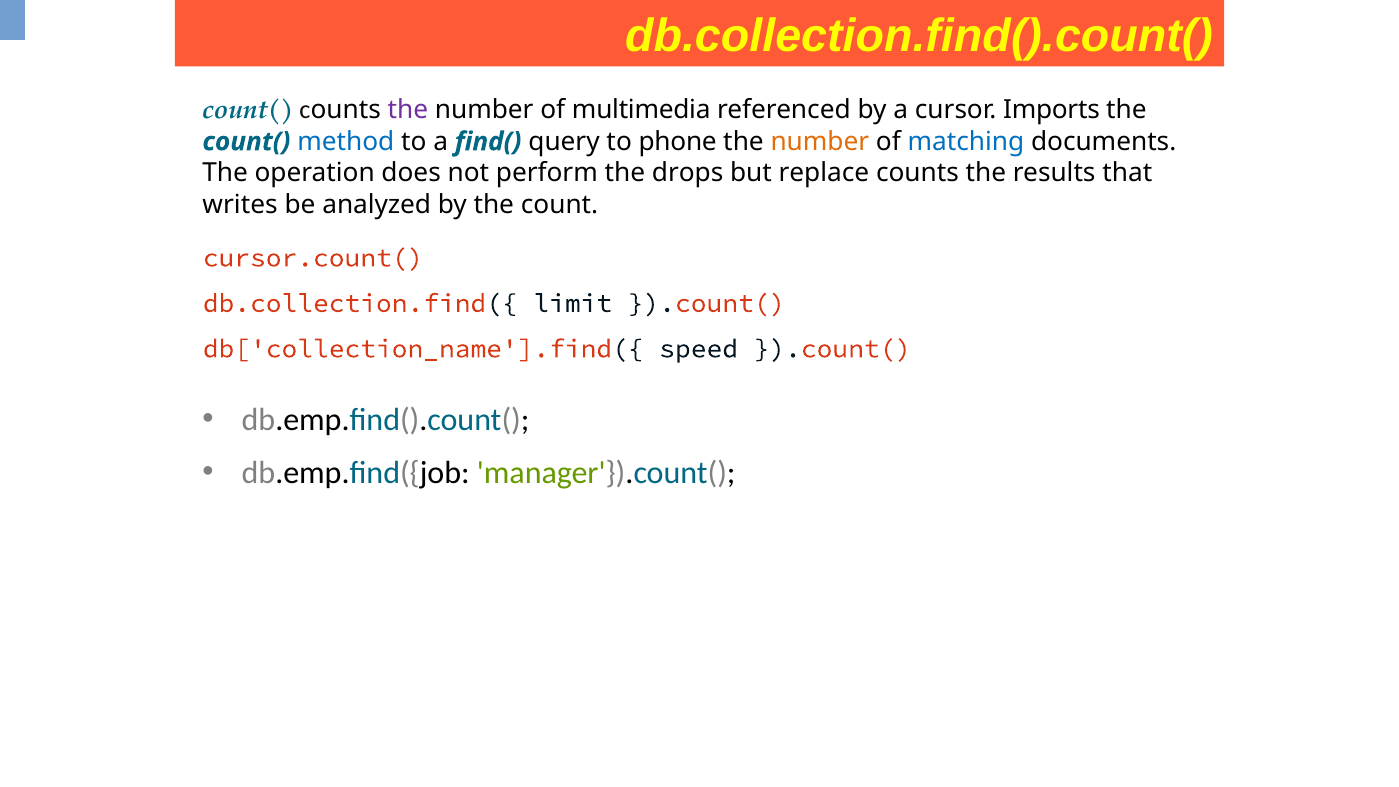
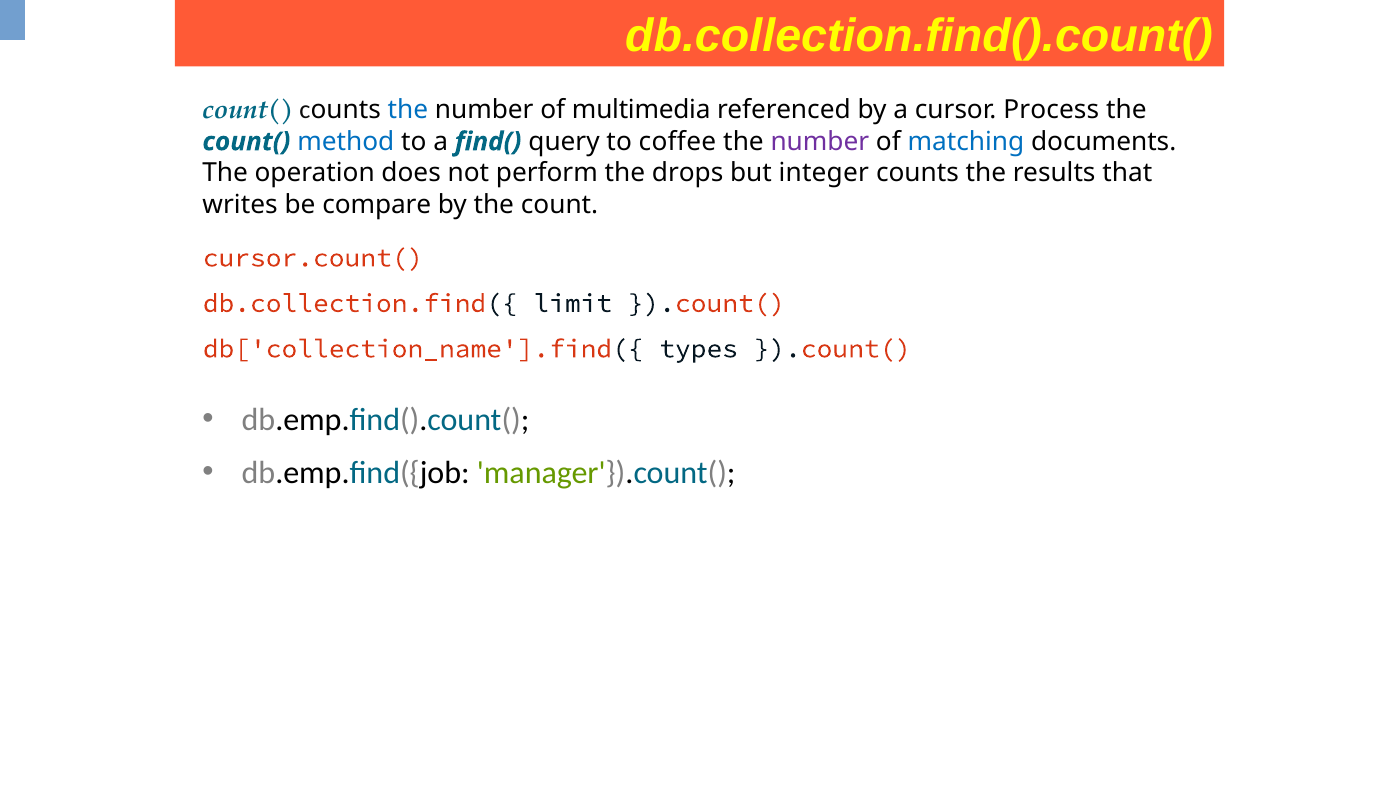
the at (408, 110) colour: purple -> blue
Imports: Imports -> Process
phone: phone -> coffee
number at (820, 142) colour: orange -> purple
replace: replace -> integer
analyzed: analyzed -> compare
speed: speed -> types
